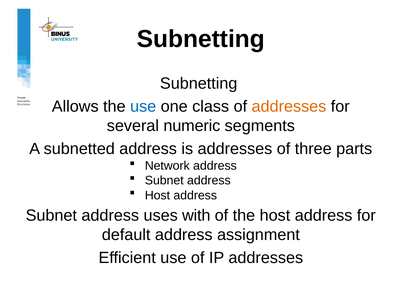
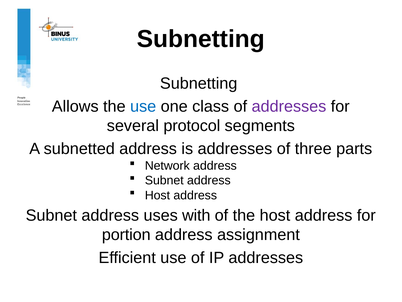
addresses at (289, 106) colour: orange -> purple
numeric: numeric -> protocol
default: default -> portion
